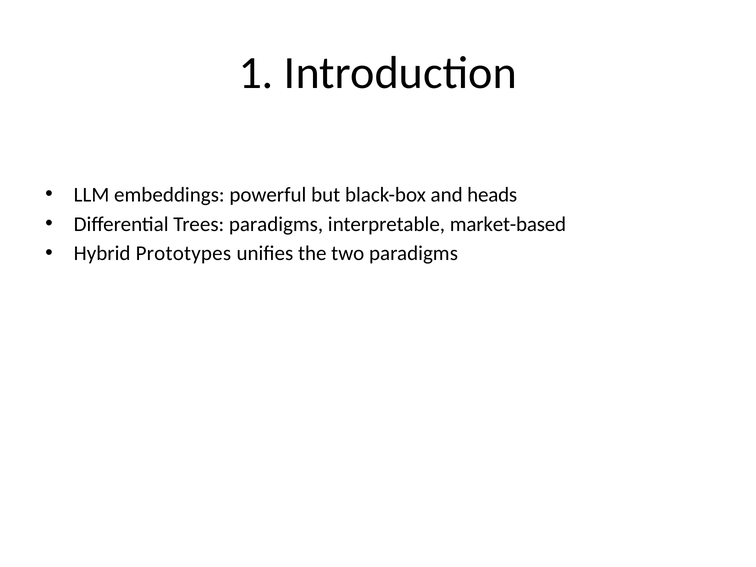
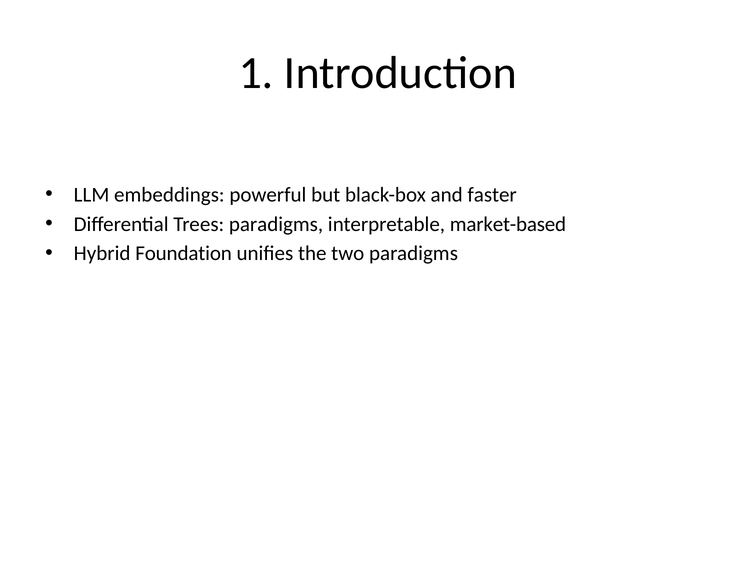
heads: heads -> faster
Prototypes: Prototypes -> Foundation
